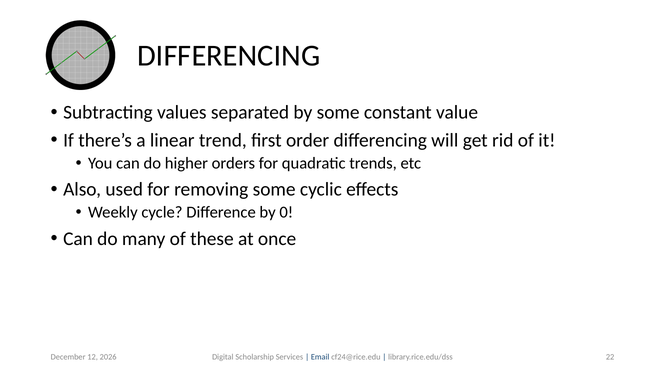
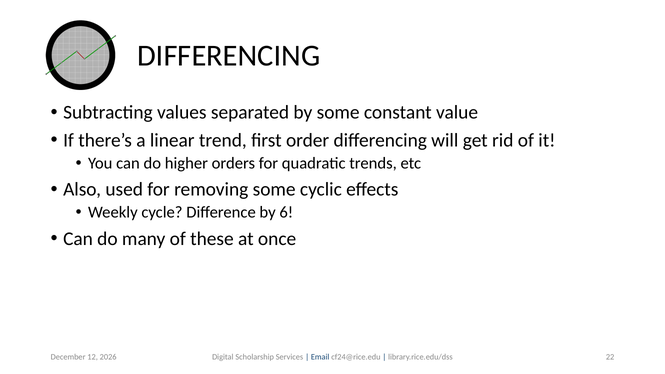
0: 0 -> 6
